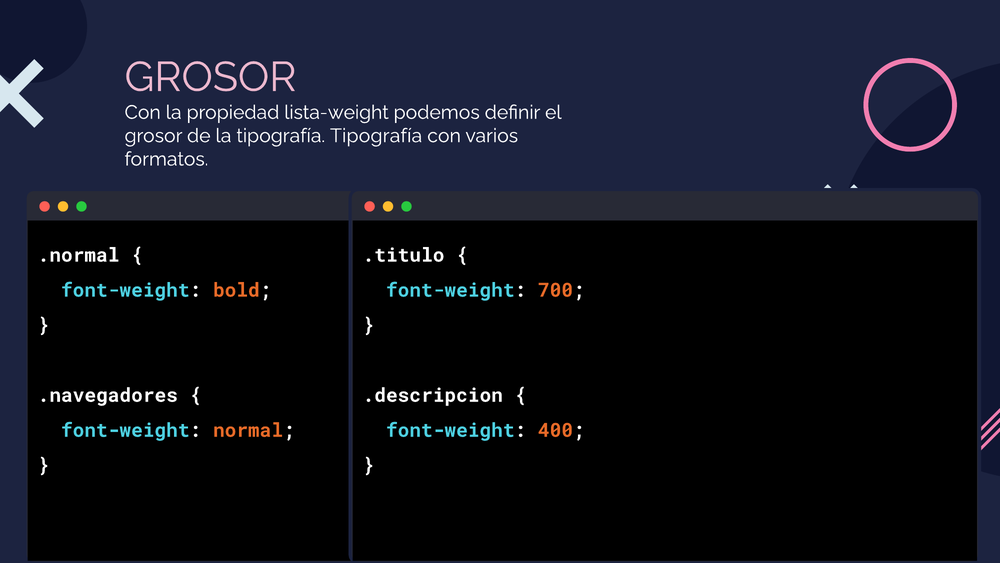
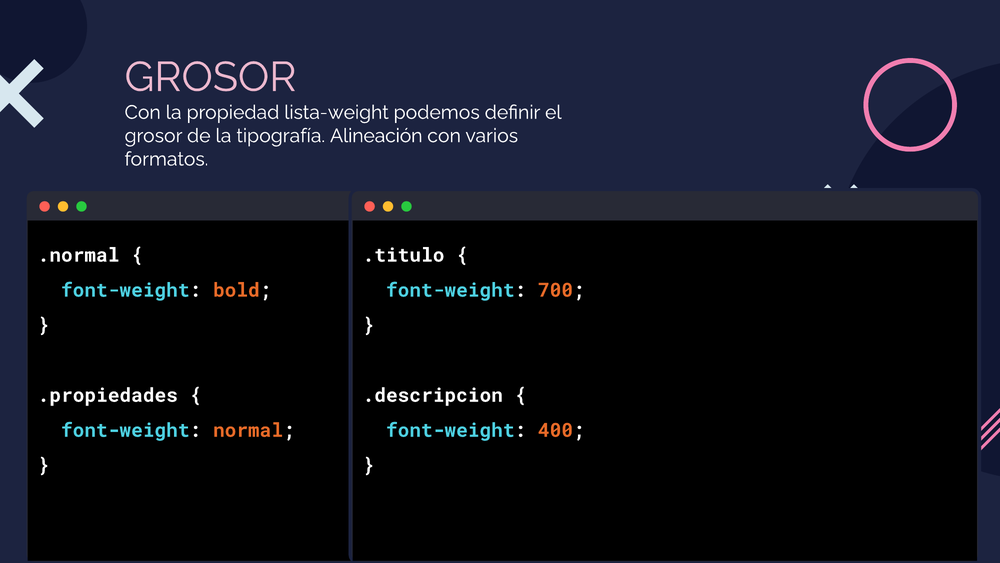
tipografía Tipografía: Tipografía -> Alineación
.navegadores: .navegadores -> .propiedades
